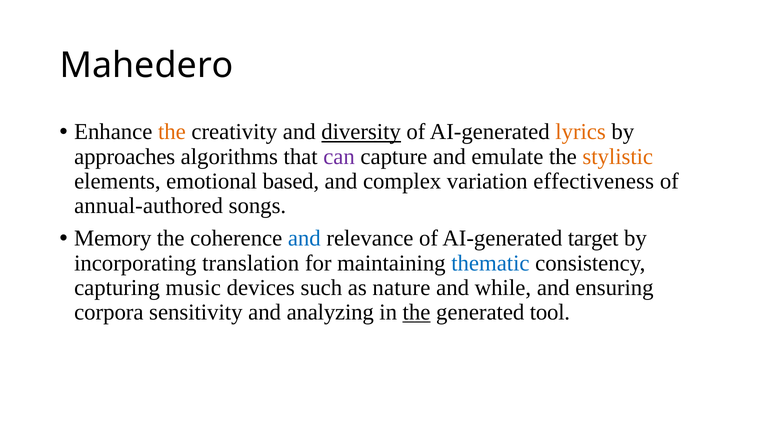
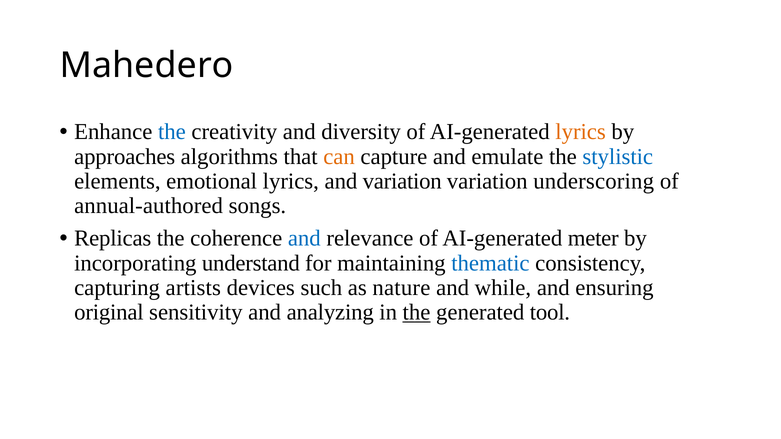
the at (172, 132) colour: orange -> blue
diversity underline: present -> none
can colour: purple -> orange
stylistic colour: orange -> blue
emotional based: based -> lyrics
and complex: complex -> variation
effectiveness: effectiveness -> underscoring
Memory: Memory -> Replicas
target: target -> meter
translation: translation -> understand
music: music -> artists
corpora: corpora -> original
